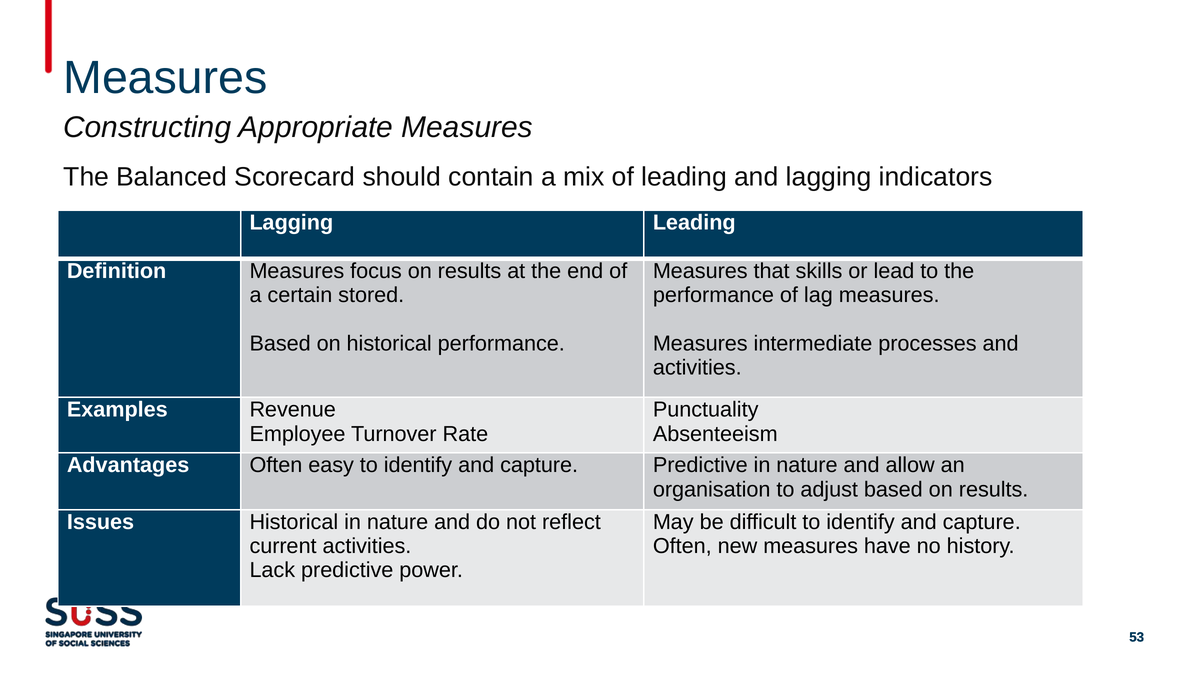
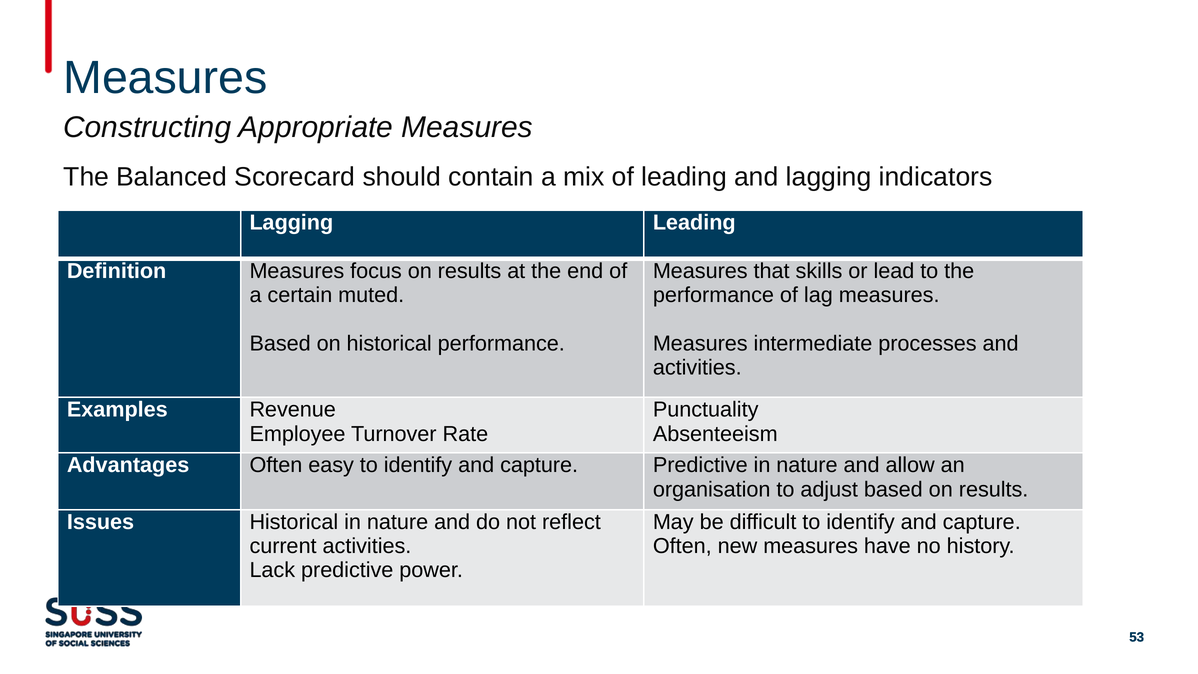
stored: stored -> muted
